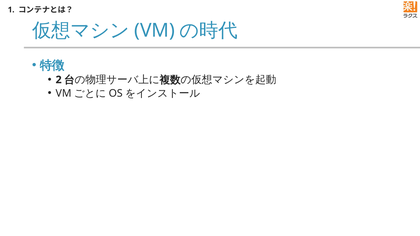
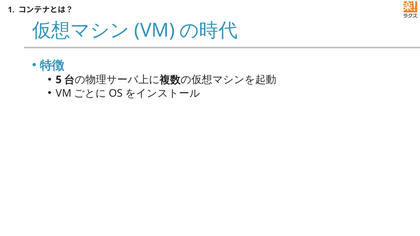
2: 2 -> 5
